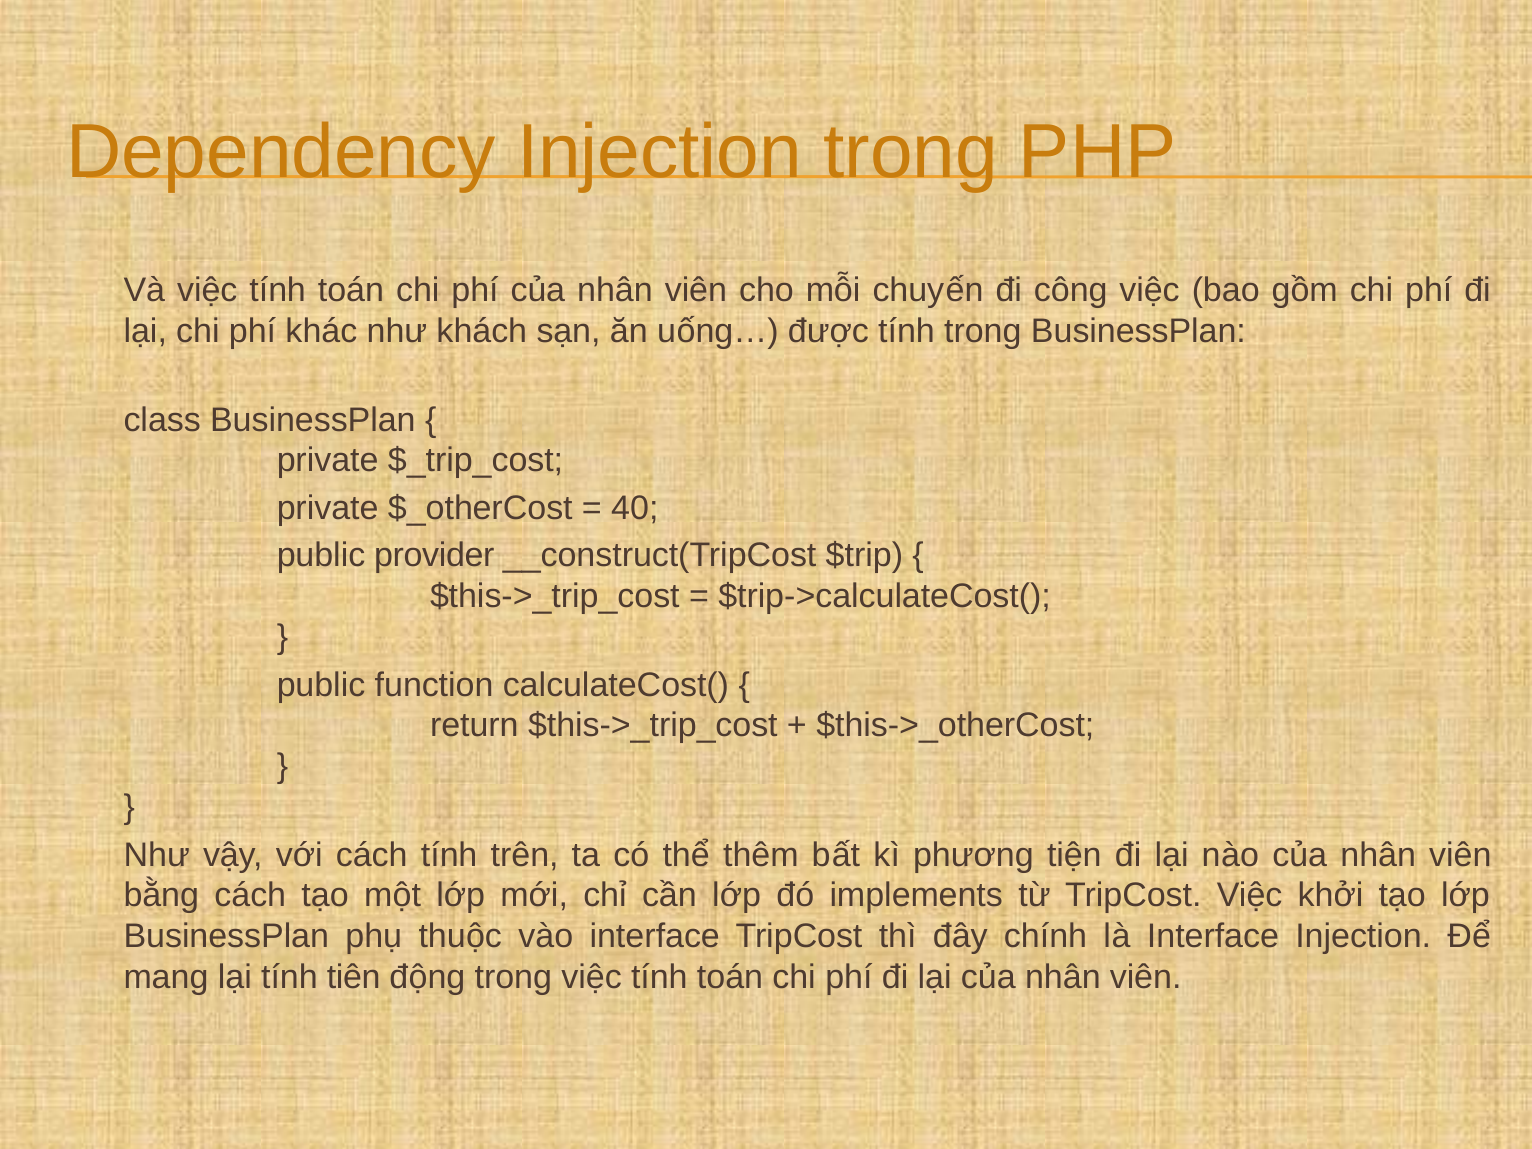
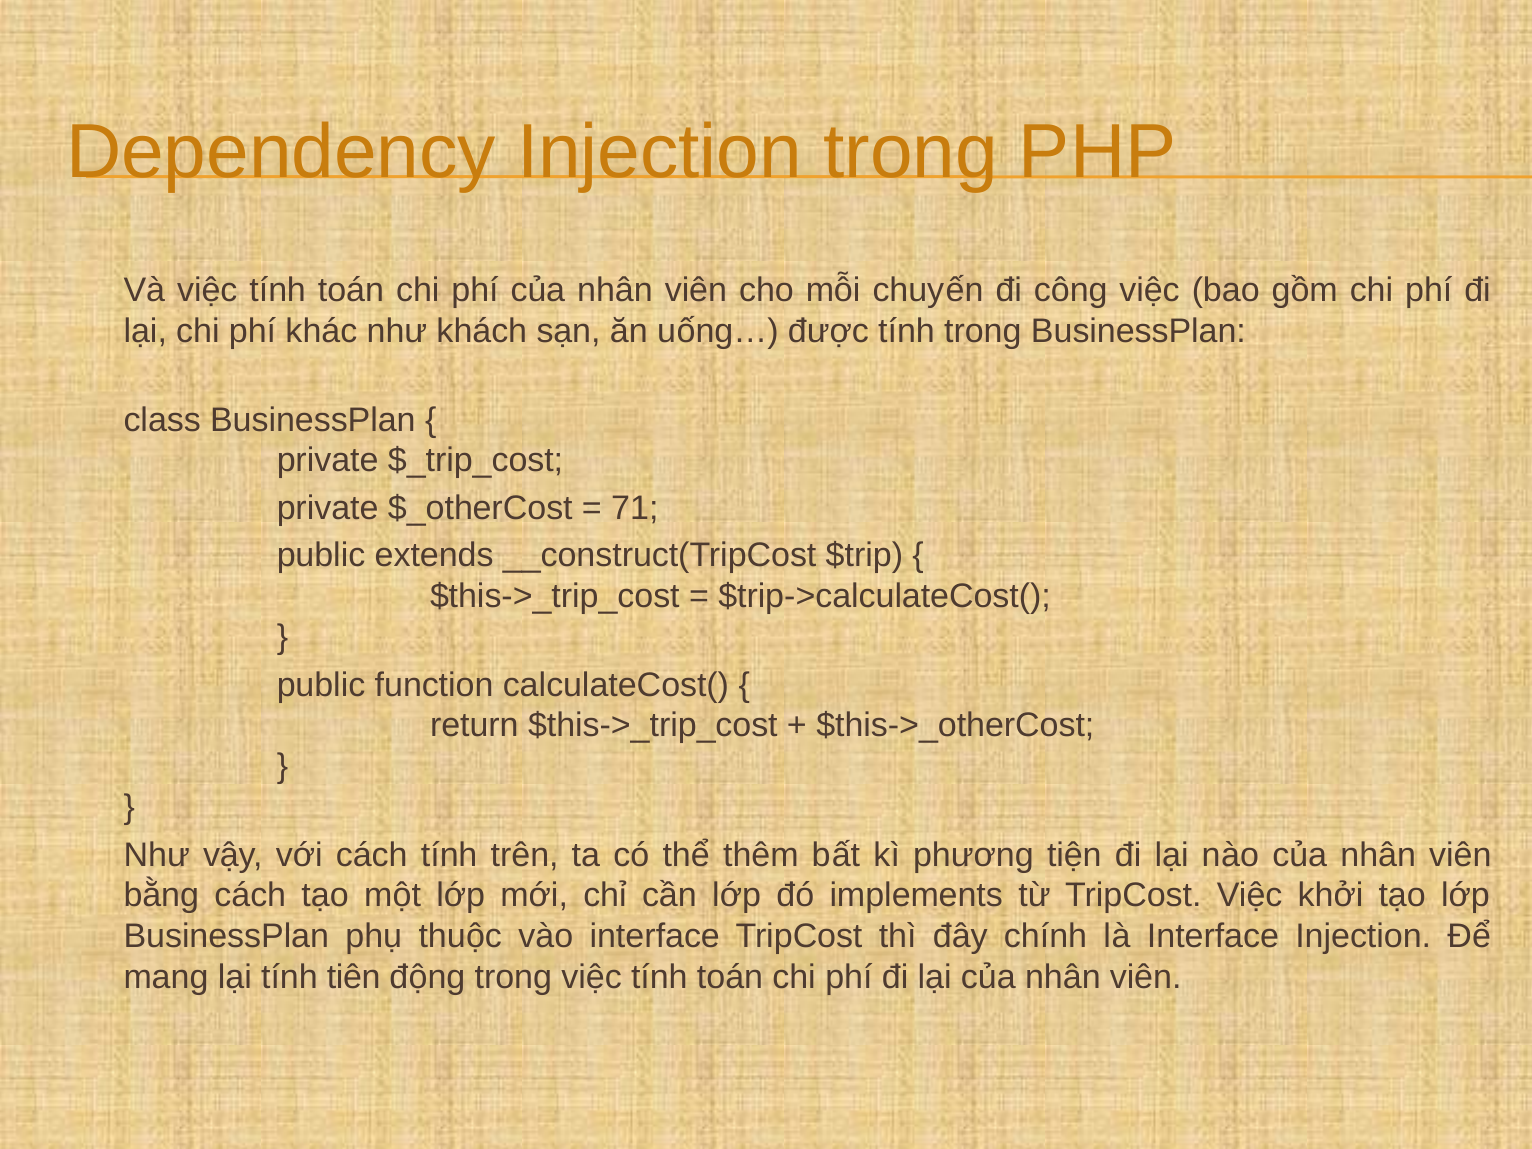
40: 40 -> 71
provider: provider -> extends
